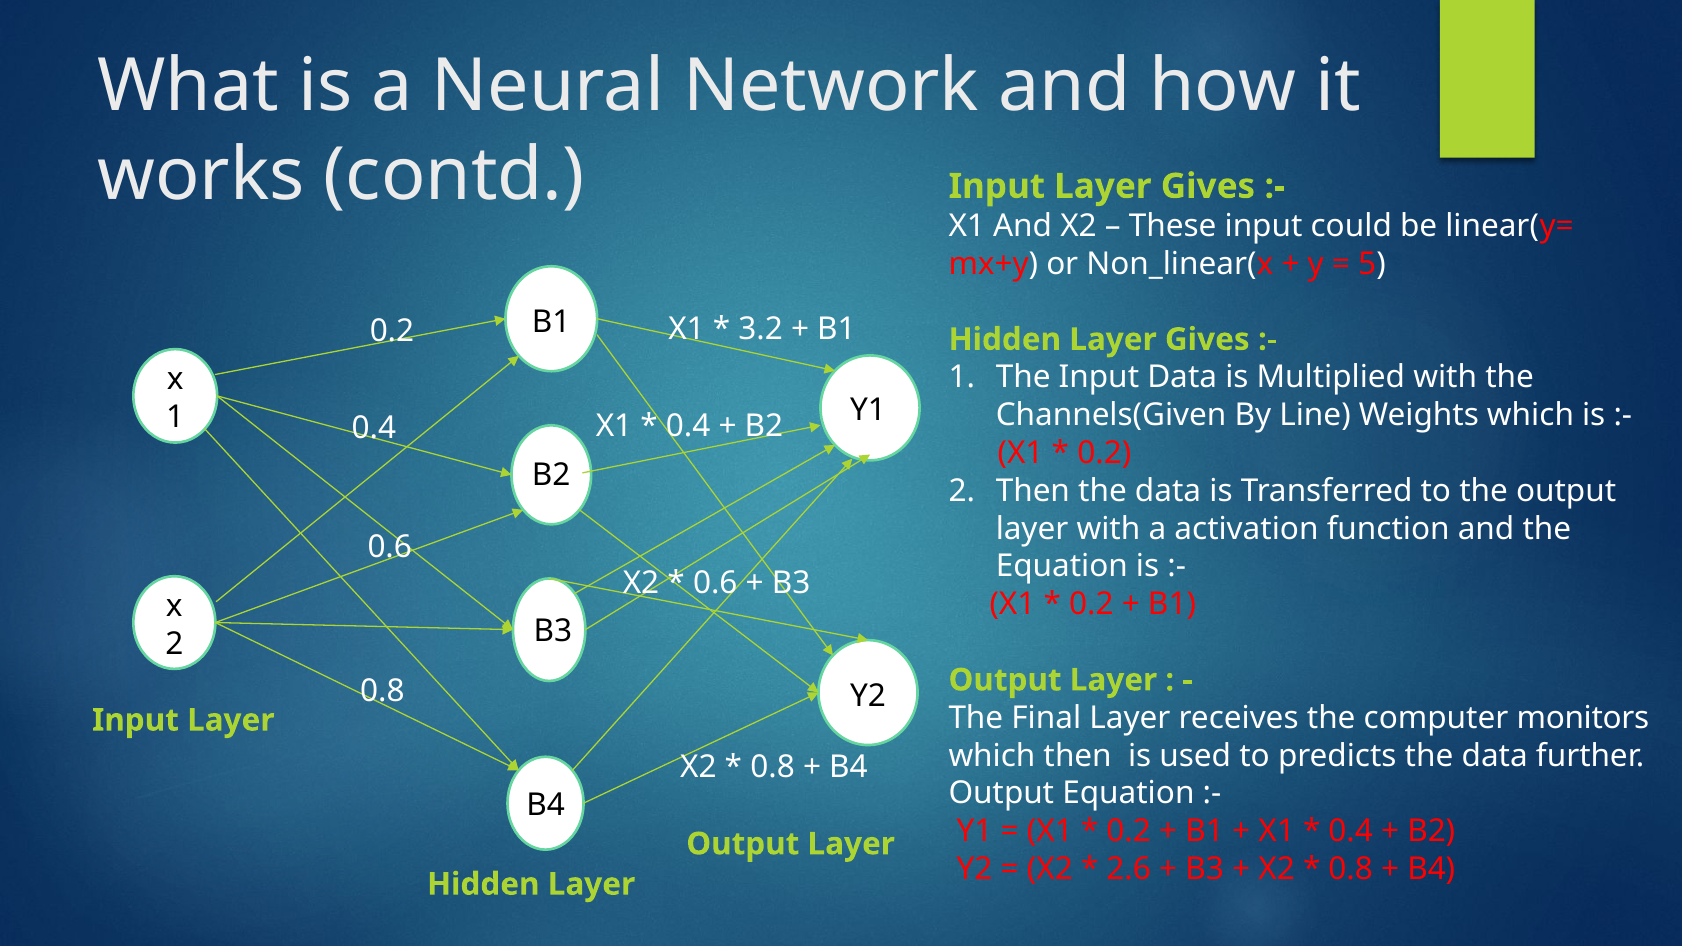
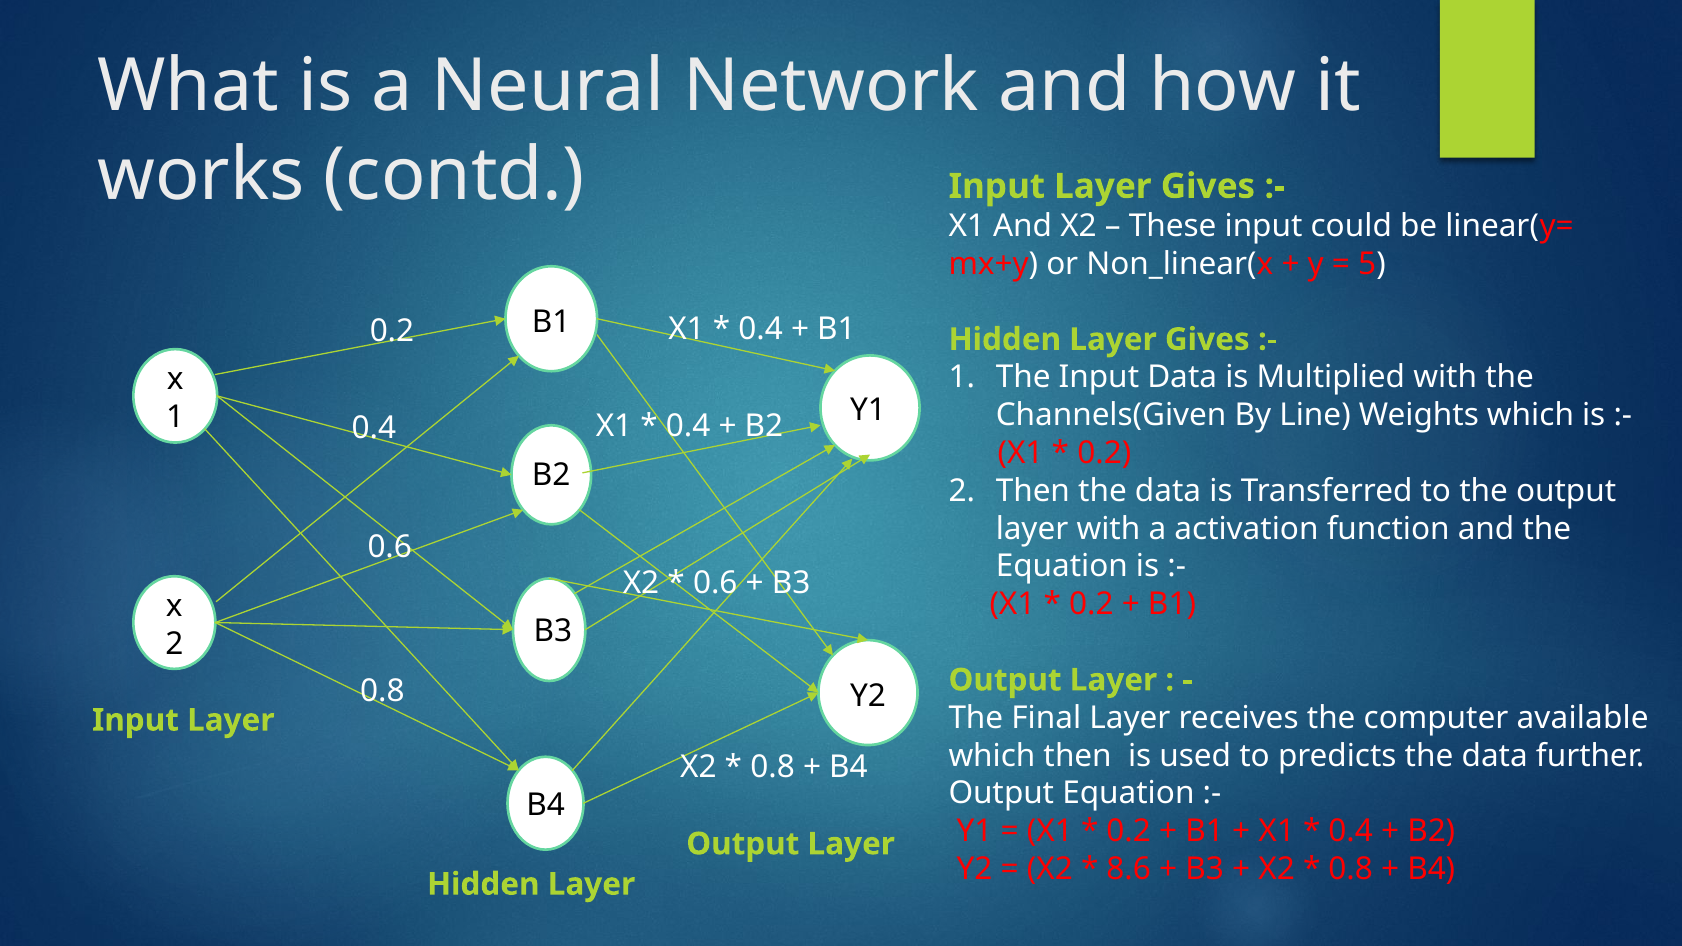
3.2 at (761, 329): 3.2 -> 0.4
monitors: monitors -> available
2.6: 2.6 -> 8.6
